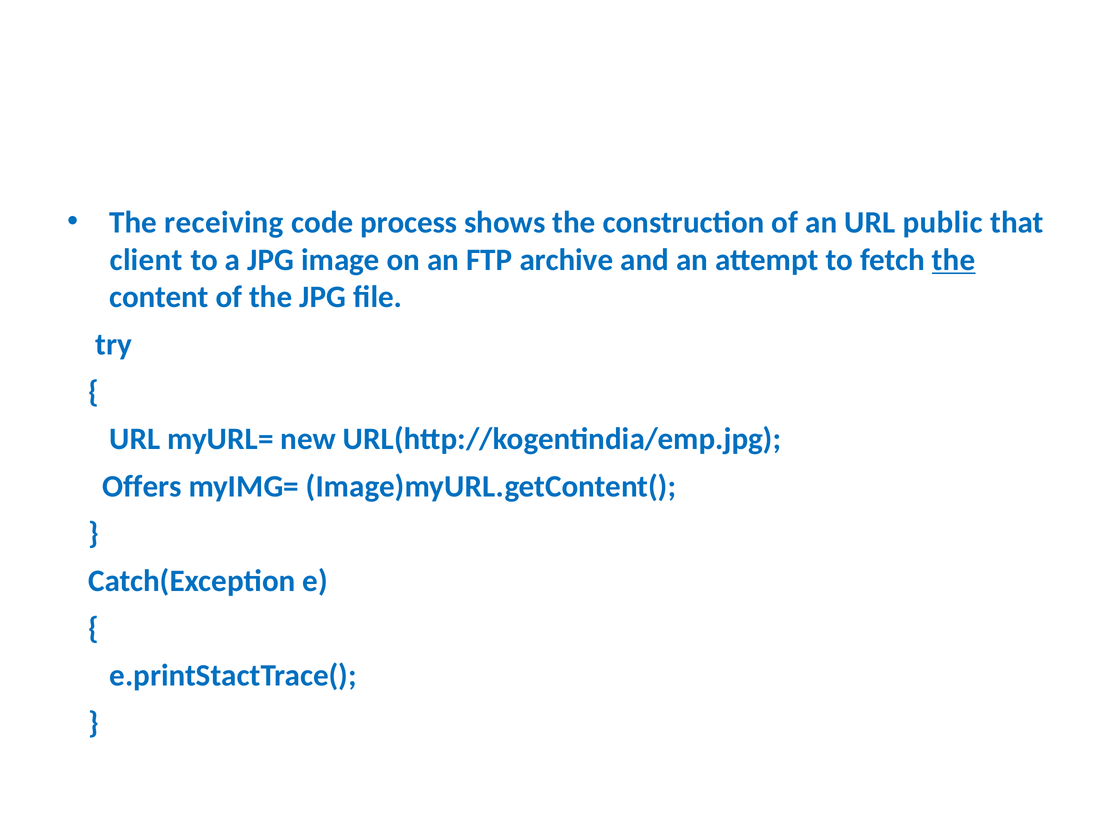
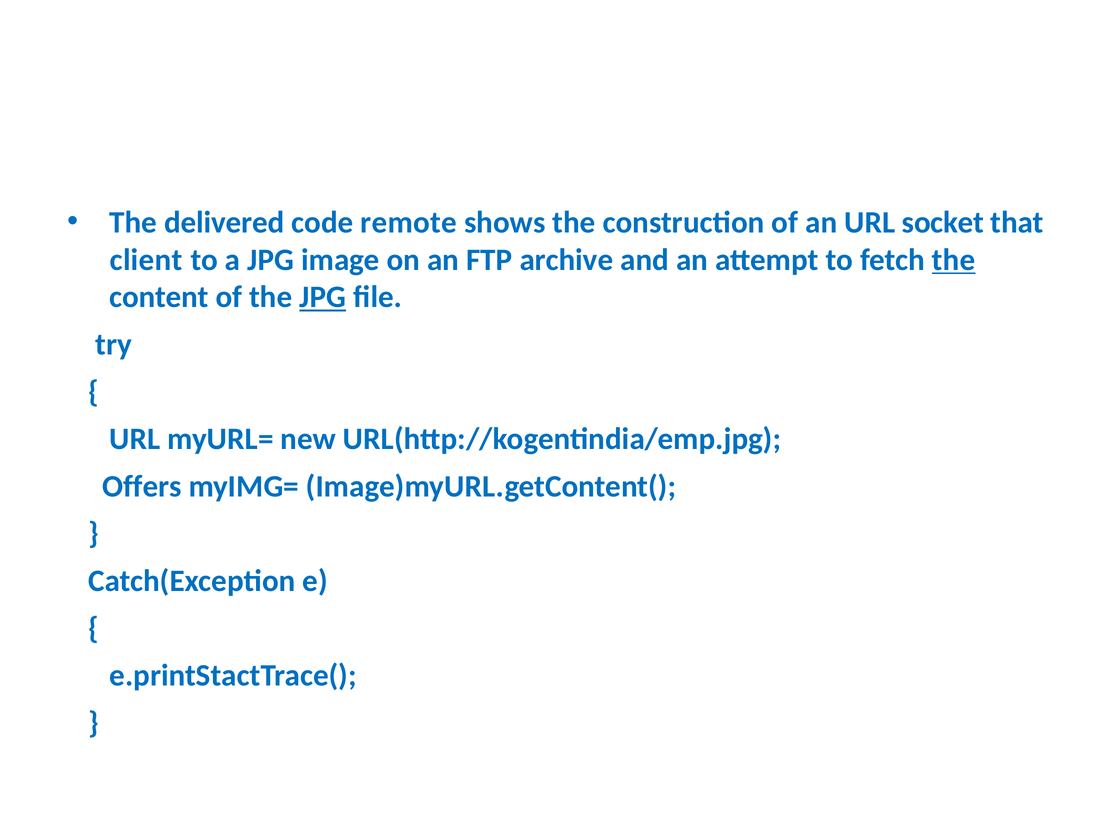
receiving: receiving -> delivered
process: process -> remote
public: public -> socket
JPG at (323, 297) underline: none -> present
